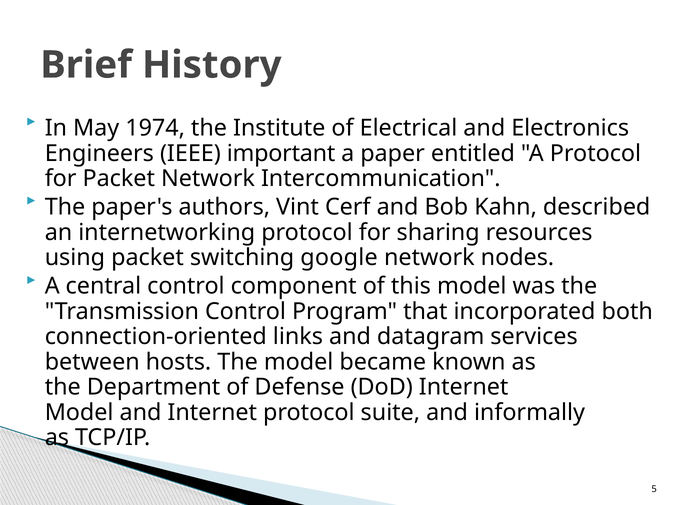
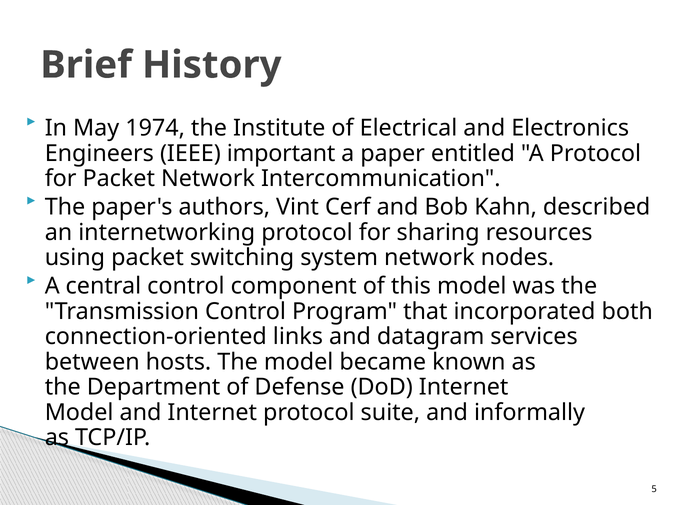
google: google -> system
